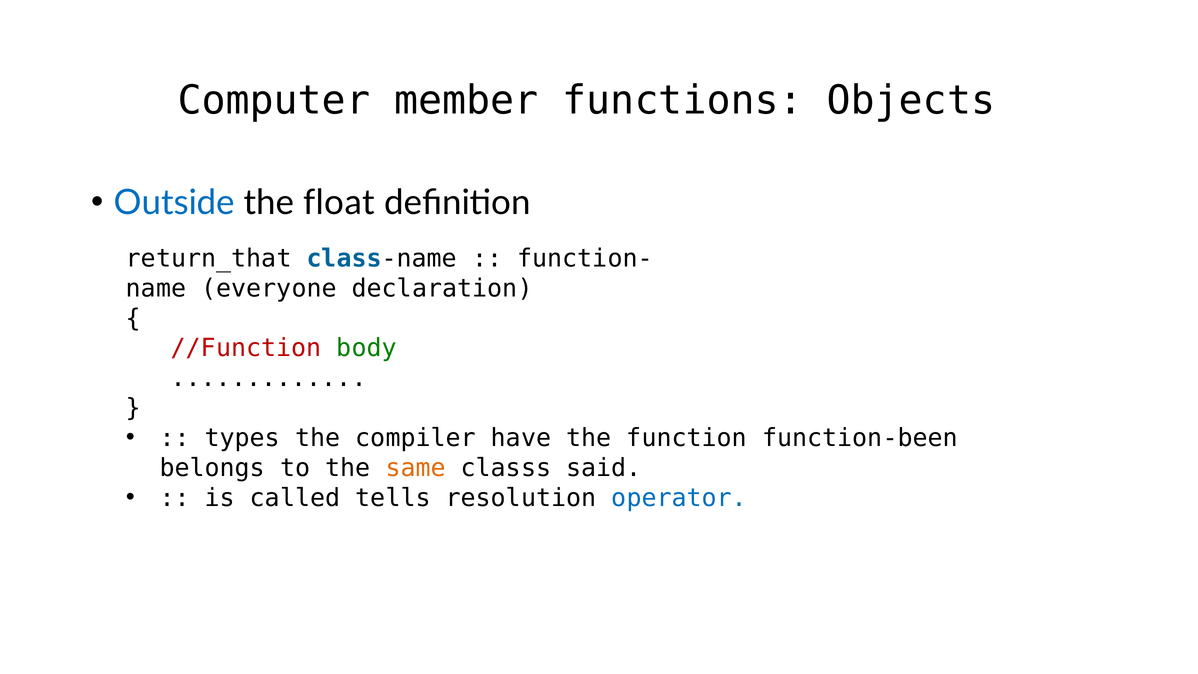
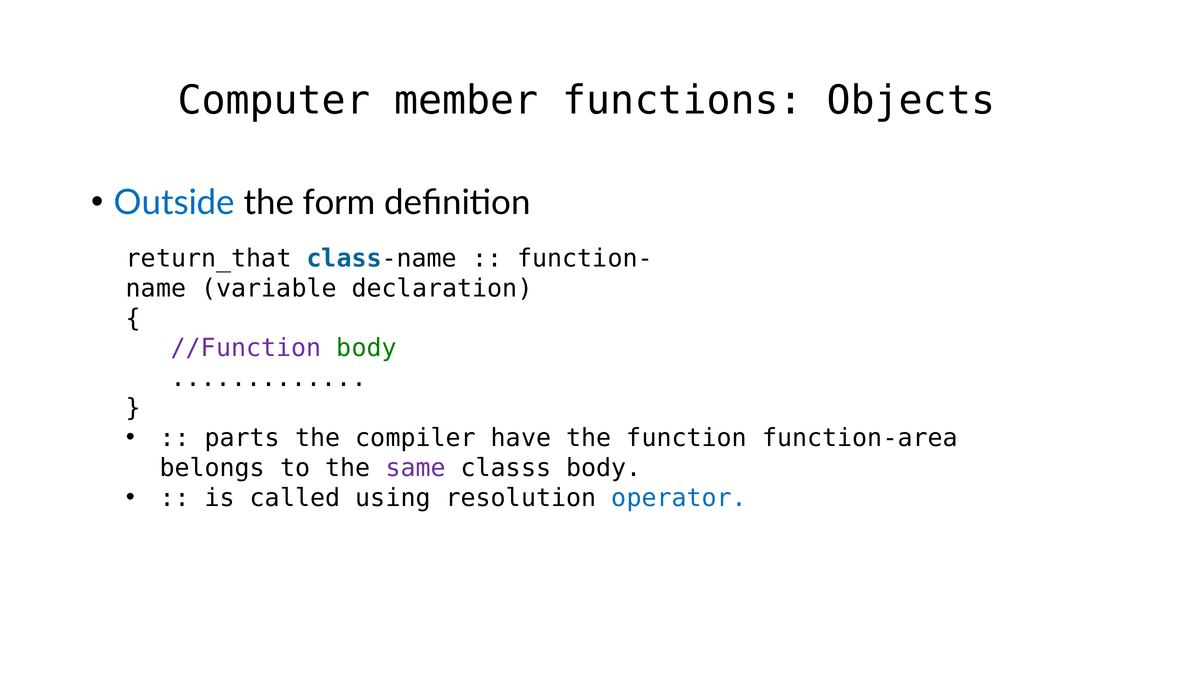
float: float -> form
everyone: everyone -> variable
//Function colour: red -> purple
types: types -> parts
function-been: function-been -> function-area
same colour: orange -> purple
classs said: said -> body
tells: tells -> using
